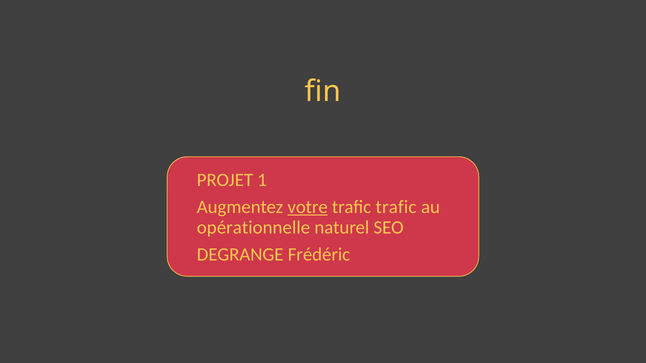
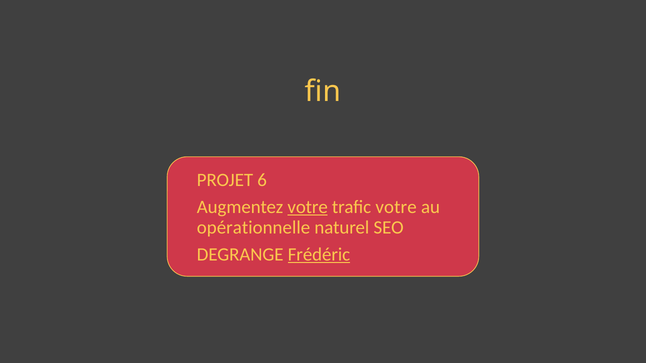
1: 1 -> 6
trafic trafic: trafic -> votre
Frédéric underline: none -> present
